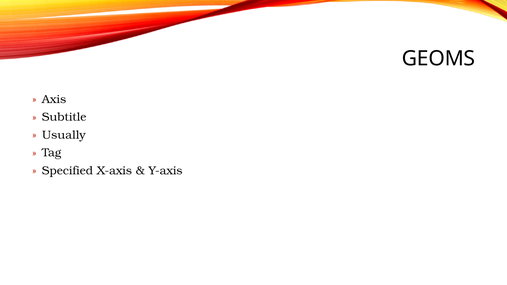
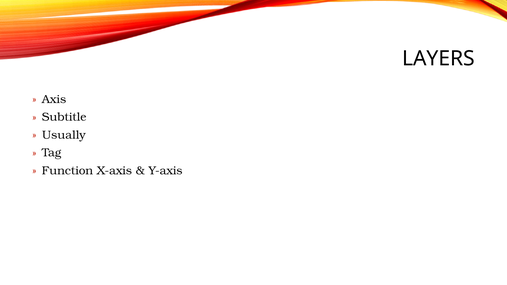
GEOMS: GEOMS -> LAYERS
Specified: Specified -> Function
